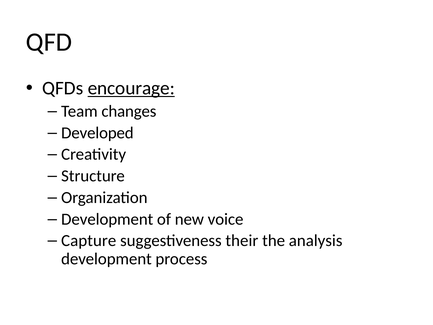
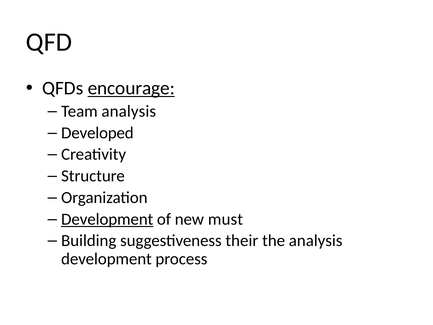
Team changes: changes -> analysis
Development at (107, 219) underline: none -> present
voice: voice -> must
Capture: Capture -> Building
